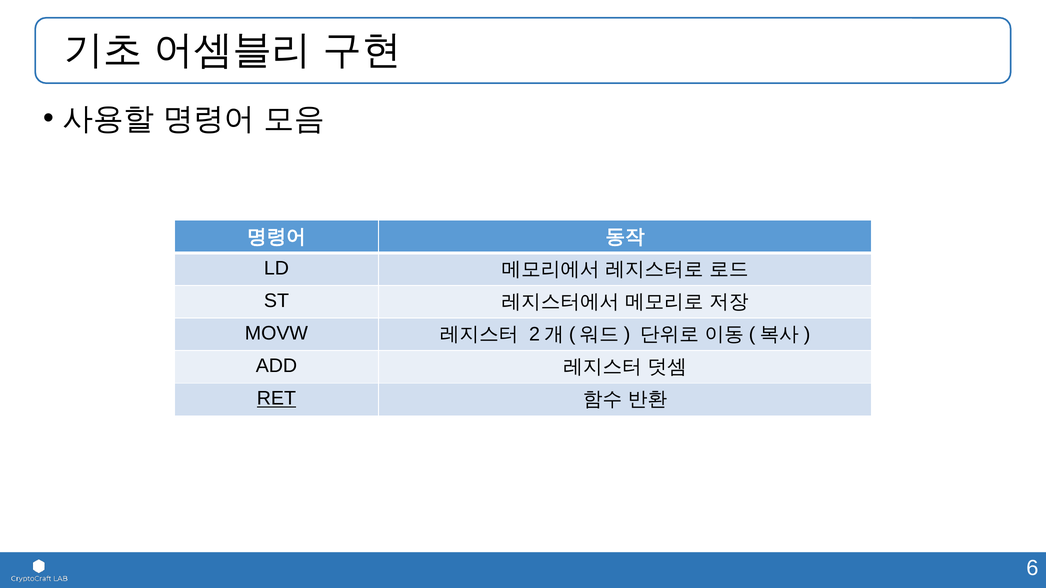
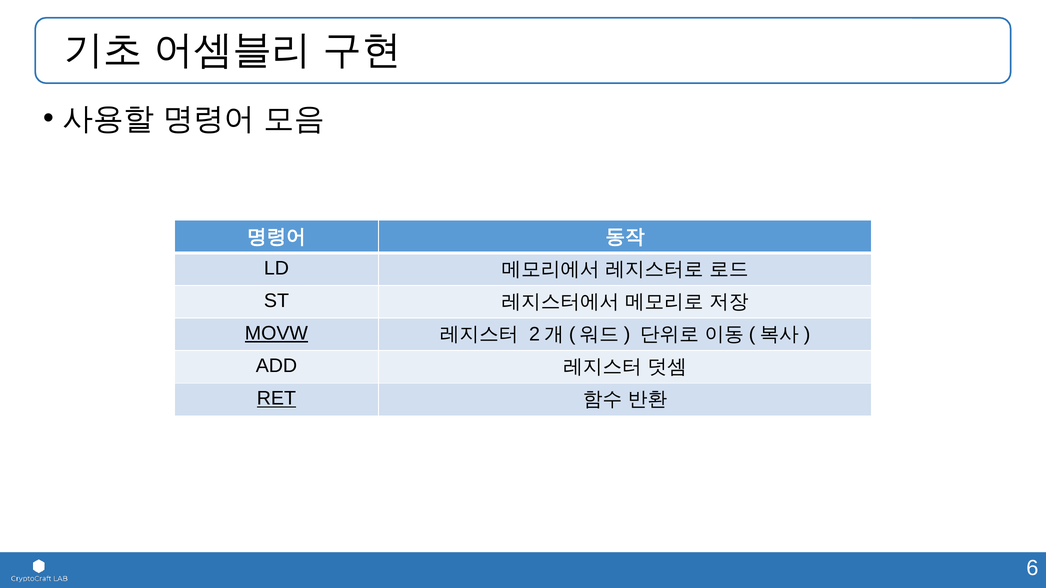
MOVW underline: none -> present
